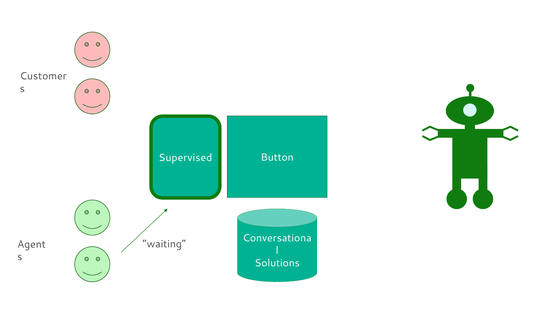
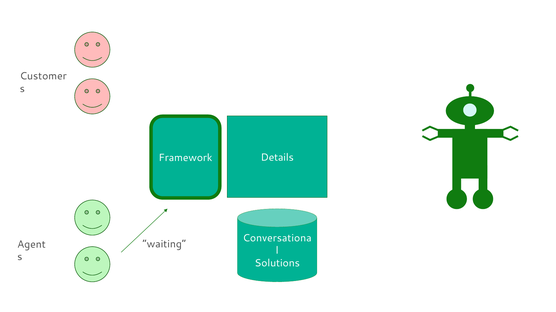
Button: Button -> Details
Supervised: Supervised -> Framework
